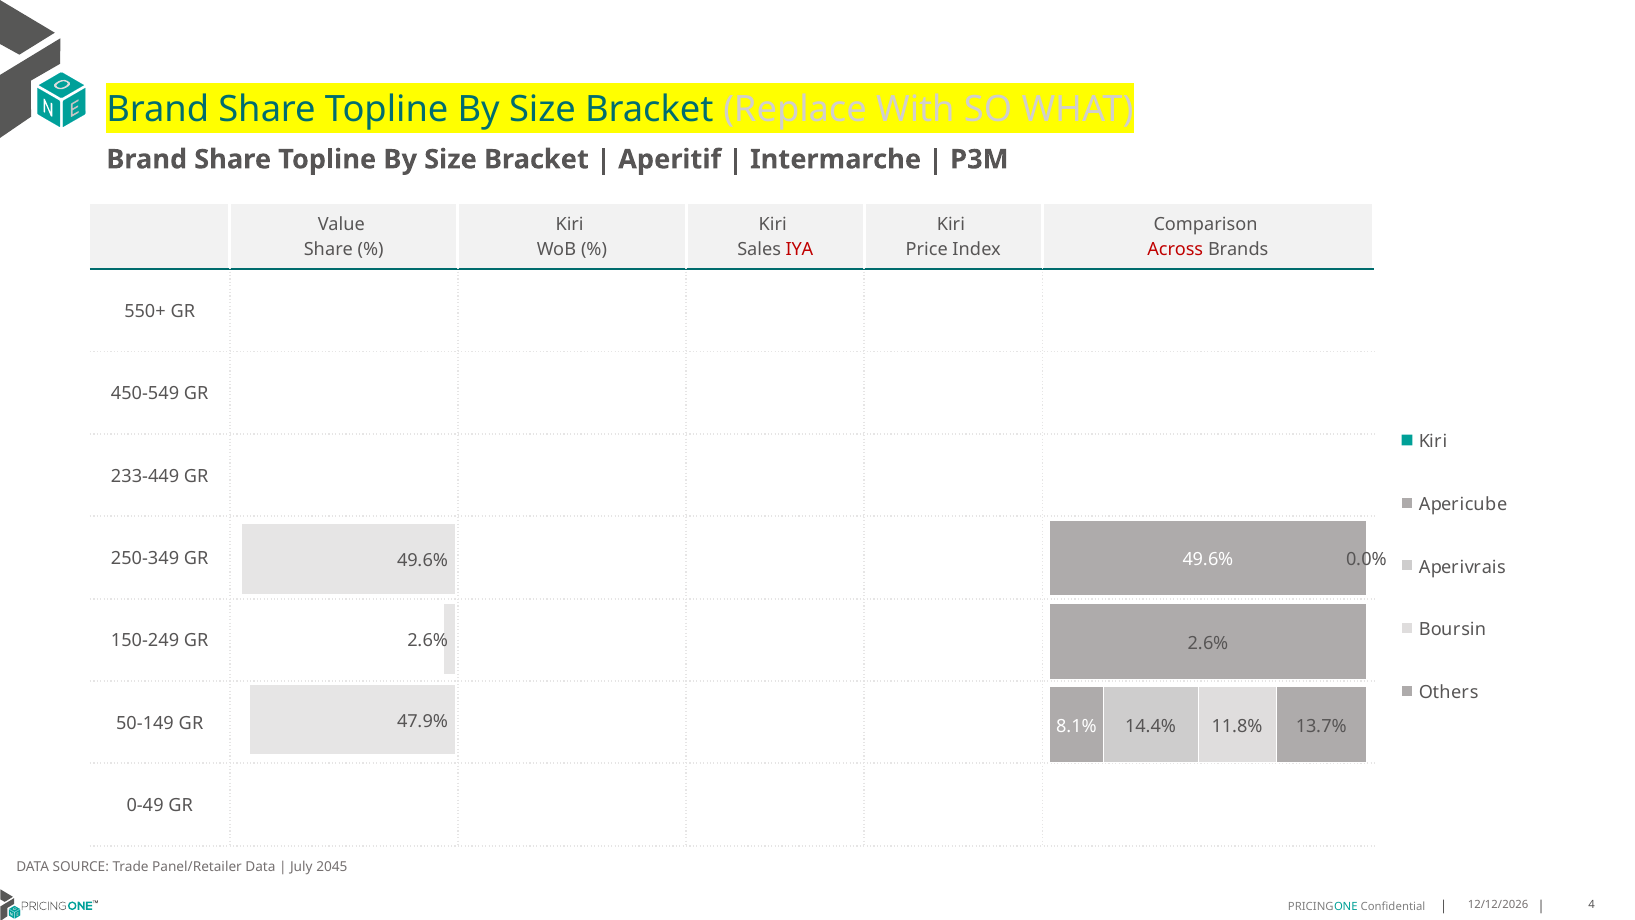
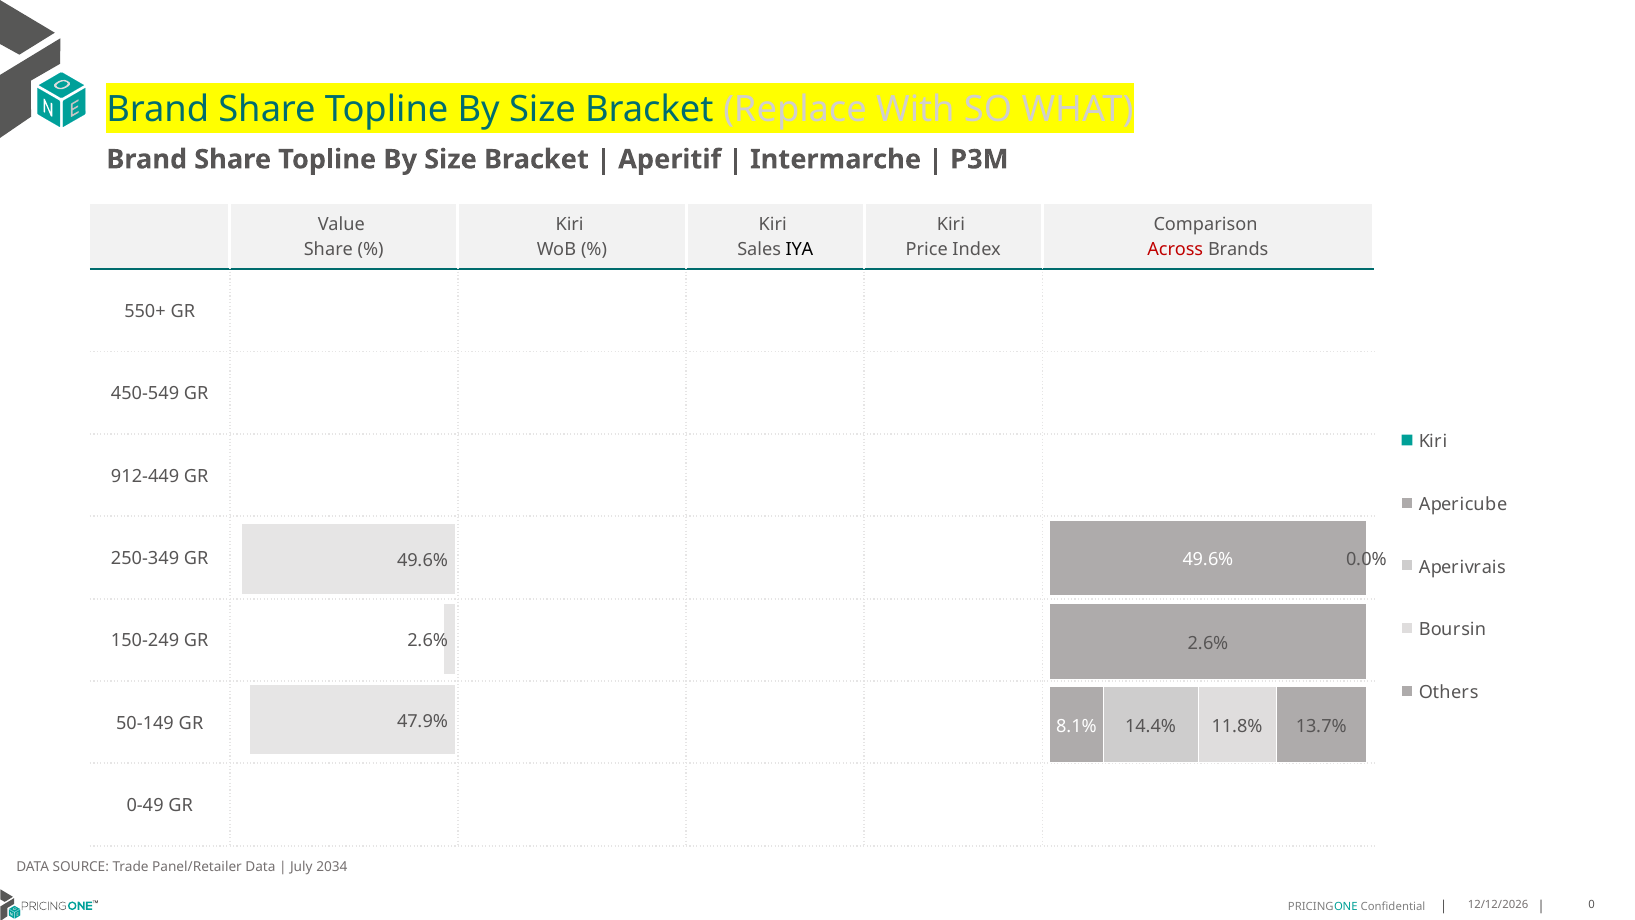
IYA colour: red -> black
233-449: 233-449 -> 912-449
2045: 2045 -> 2034
4: 4 -> 0
